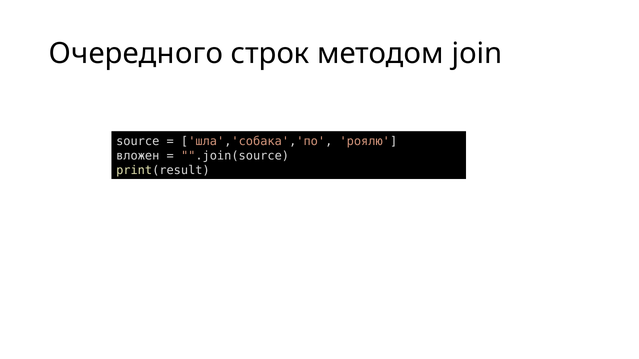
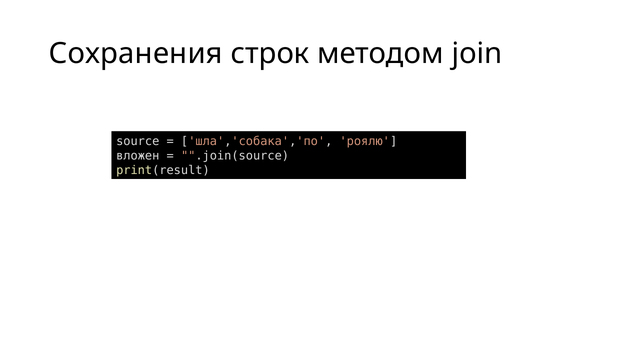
Очередного: Очередного -> Сохранения
